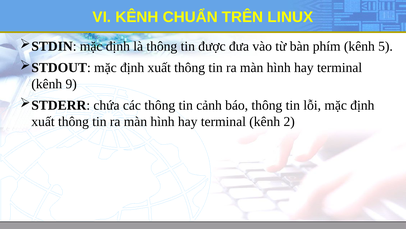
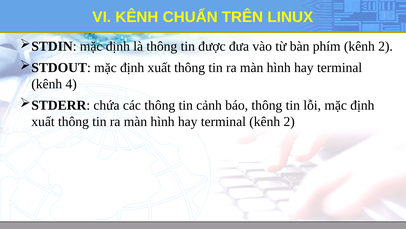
phím kênh 5: 5 -> 2
9: 9 -> 4
